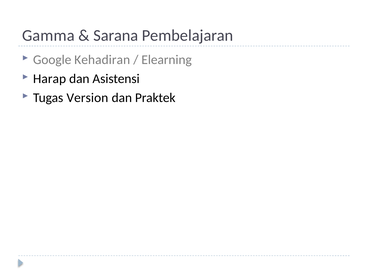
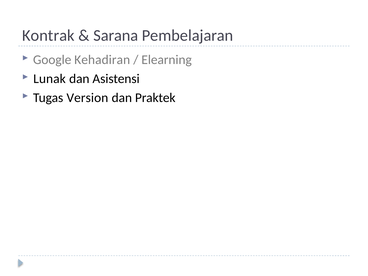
Gamma: Gamma -> Kontrak
Harap: Harap -> Lunak
